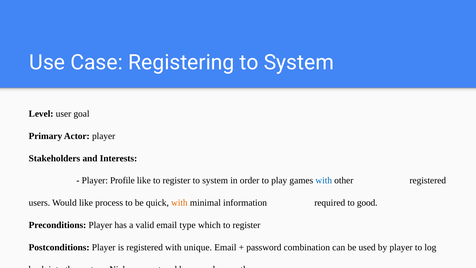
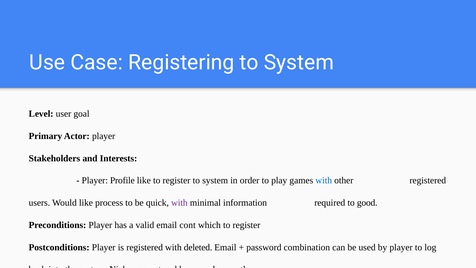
with at (179, 203) colour: orange -> purple
type: type -> cont
unique: unique -> deleted
